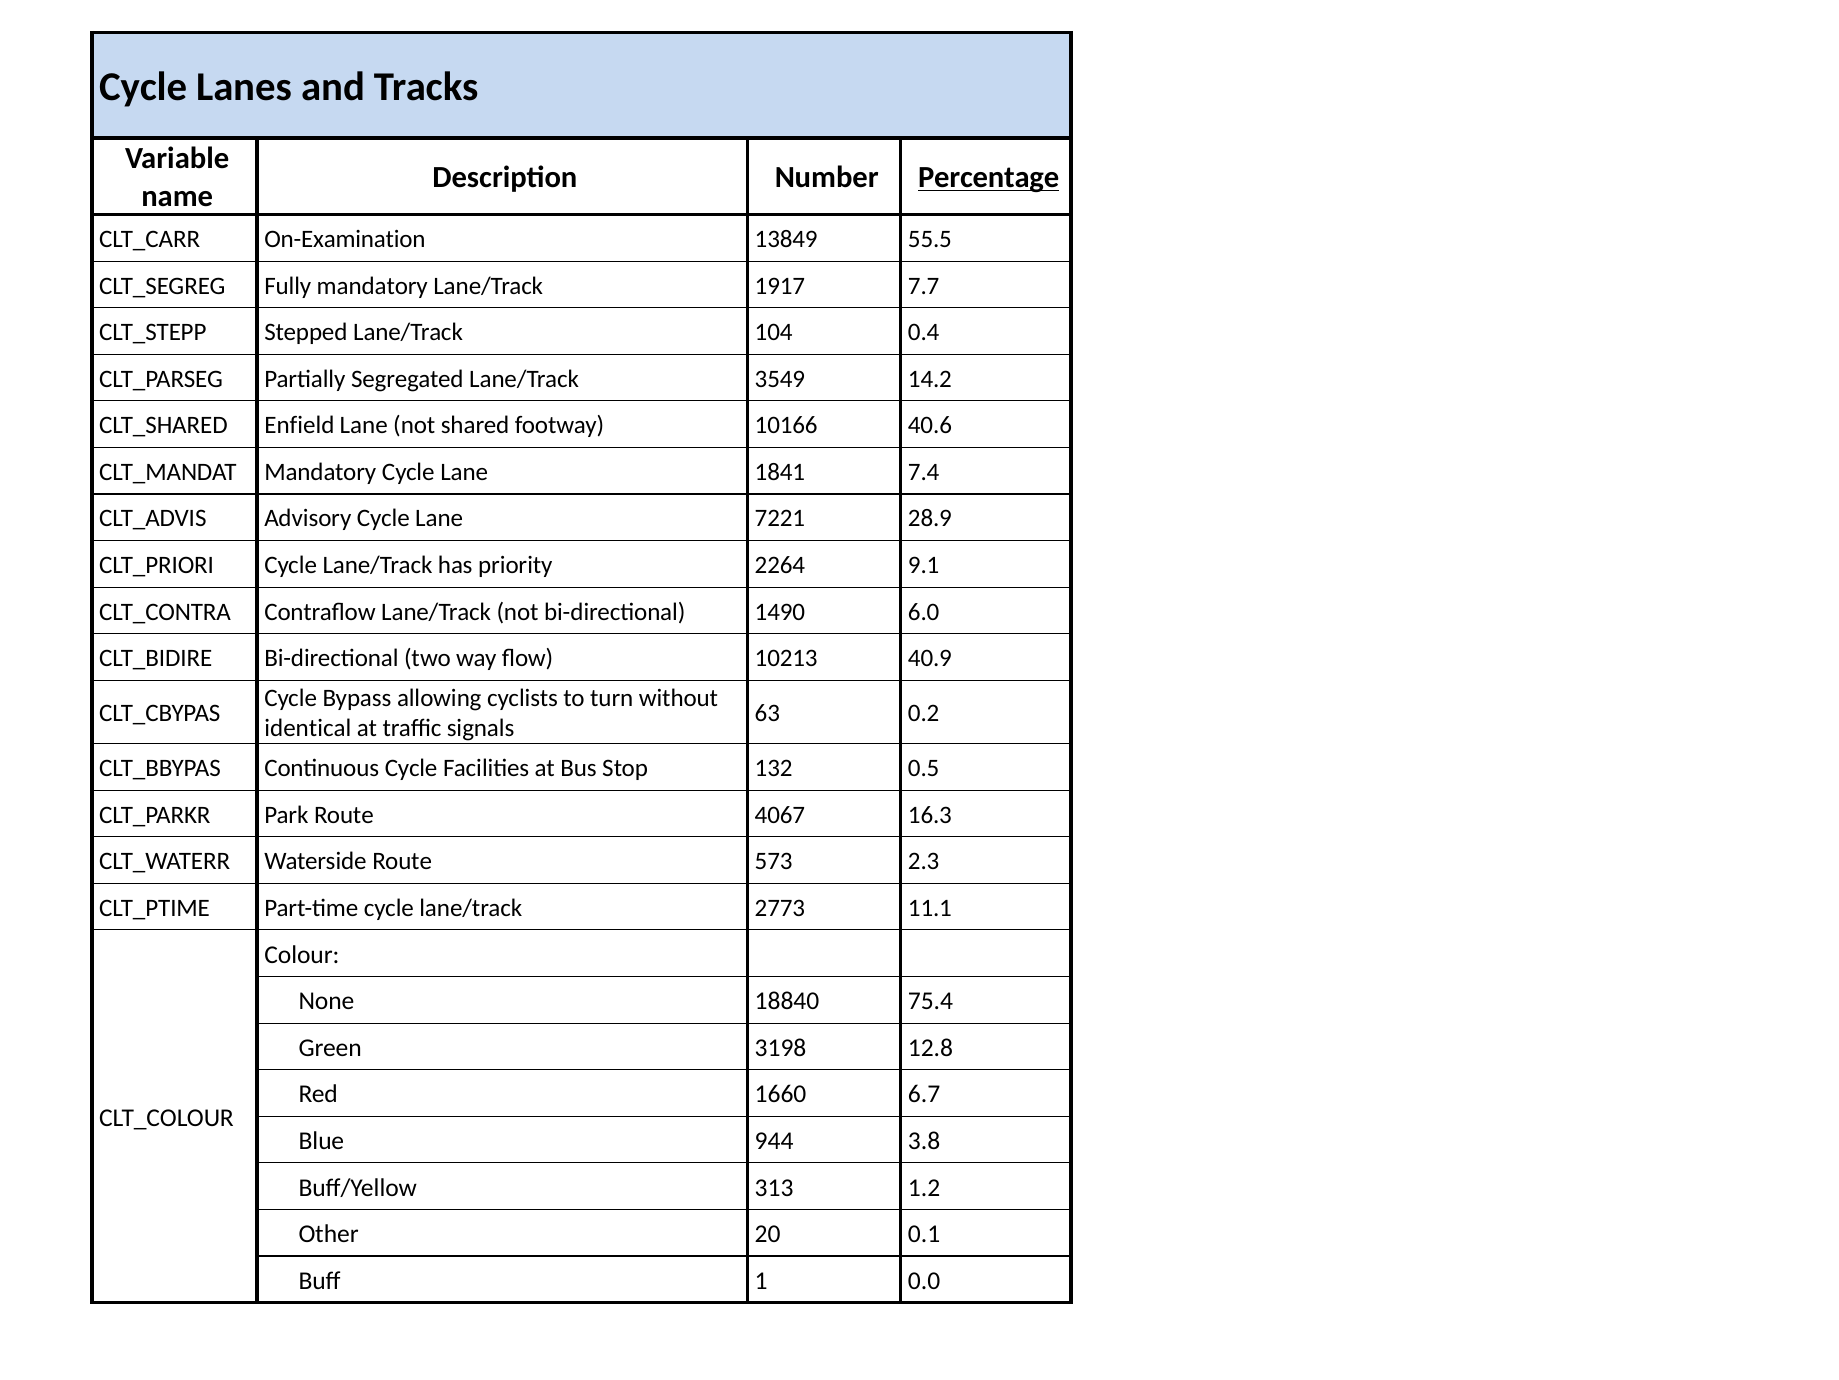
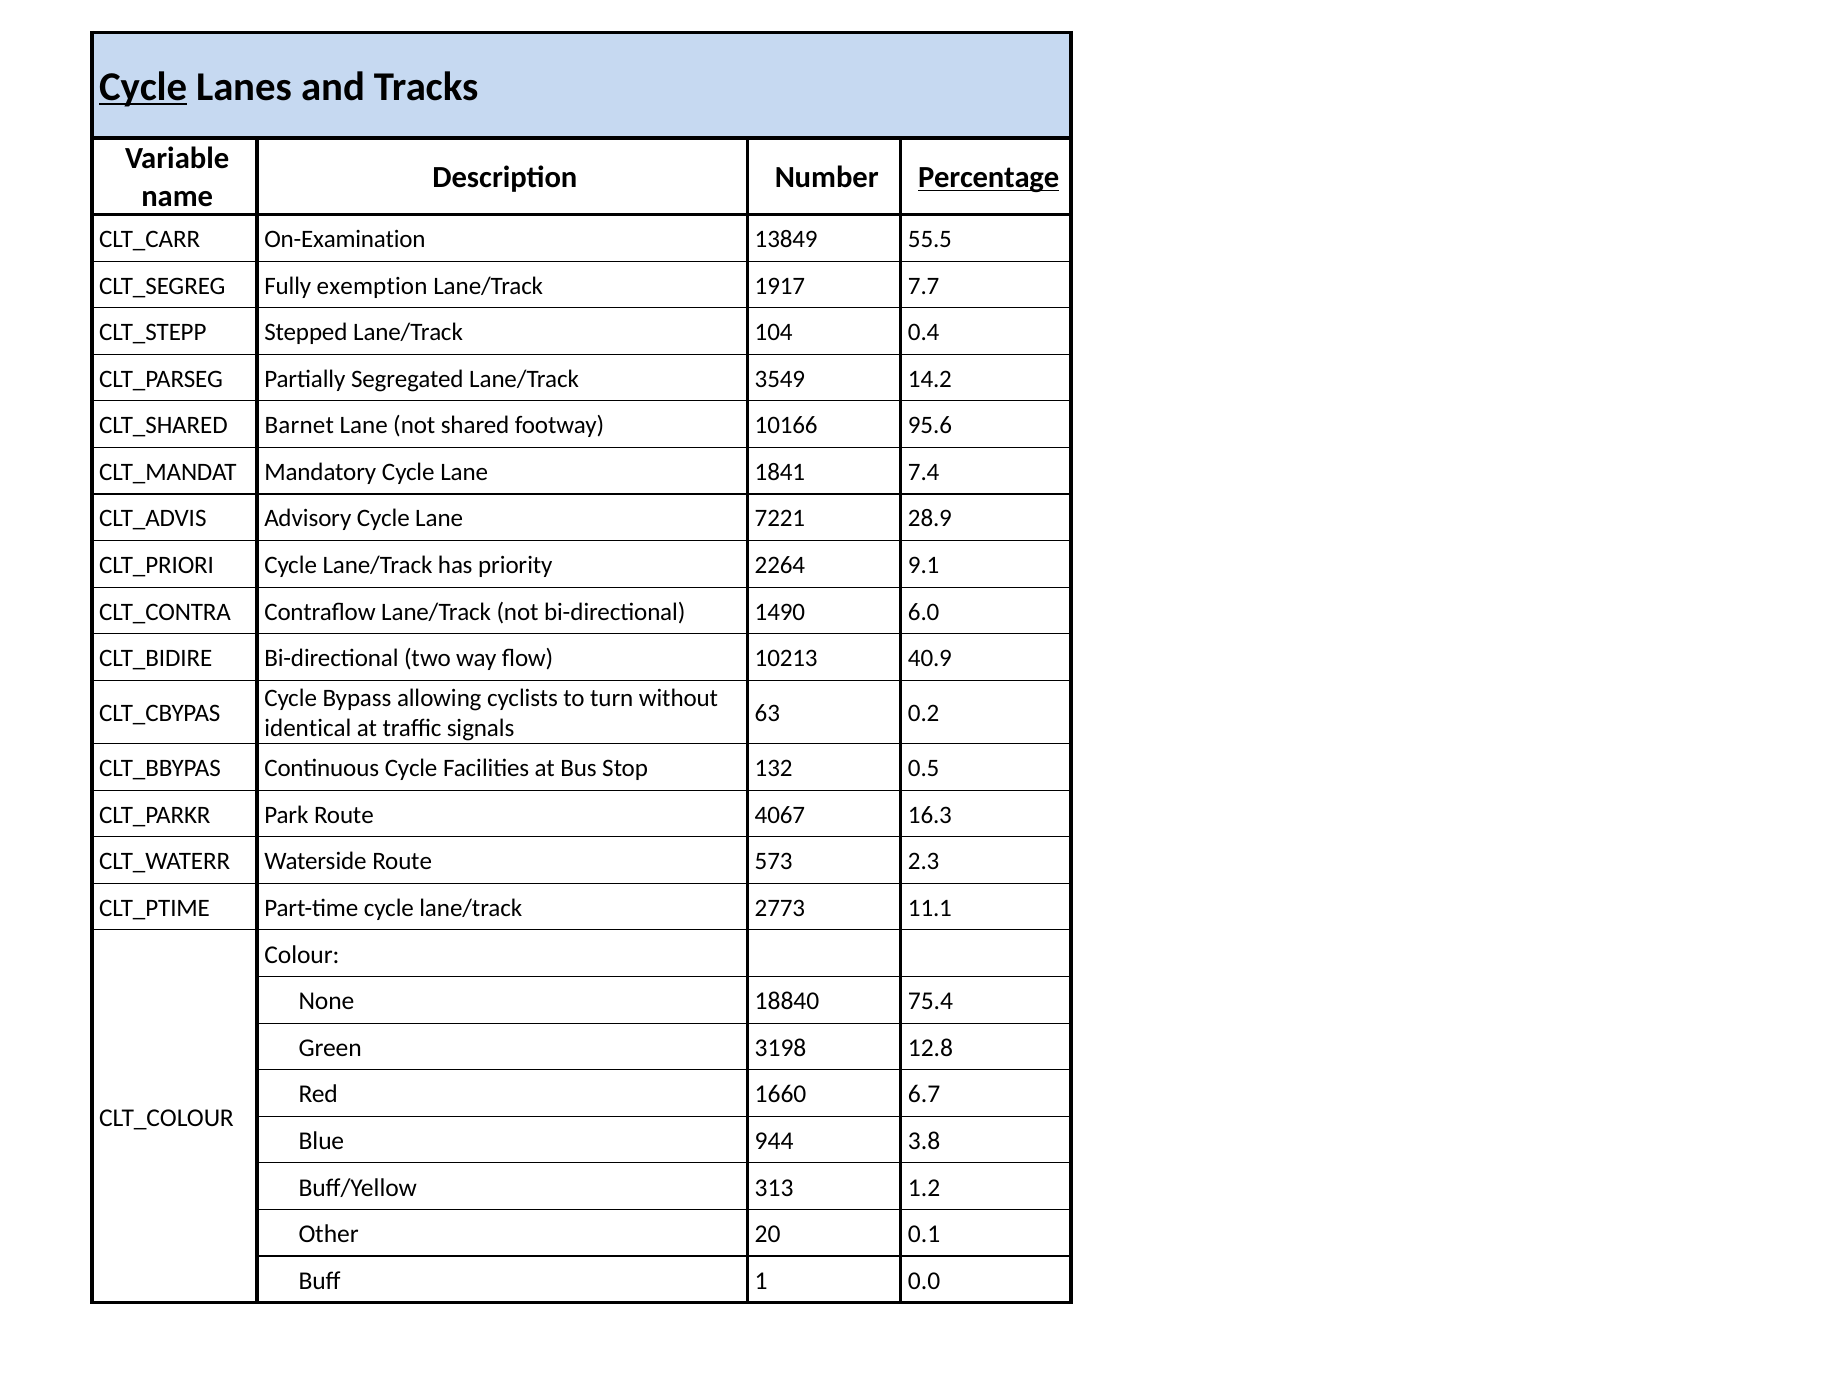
Cycle at (143, 87) underline: none -> present
Fully mandatory: mandatory -> exemption
Enfield: Enfield -> Barnet
40.6: 40.6 -> 95.6
